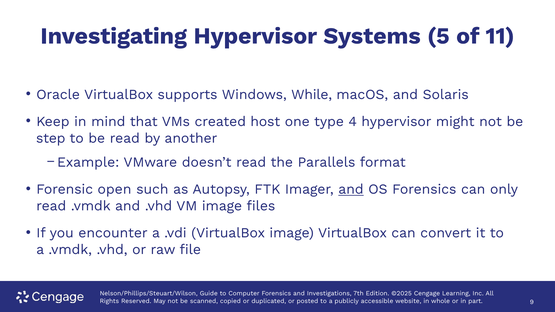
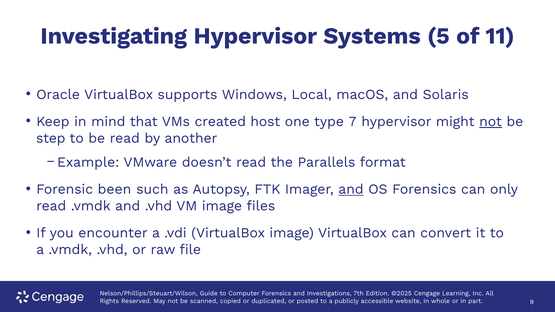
While: While -> Local
4: 4 -> 7
not at (491, 122) underline: none -> present
open: open -> been
